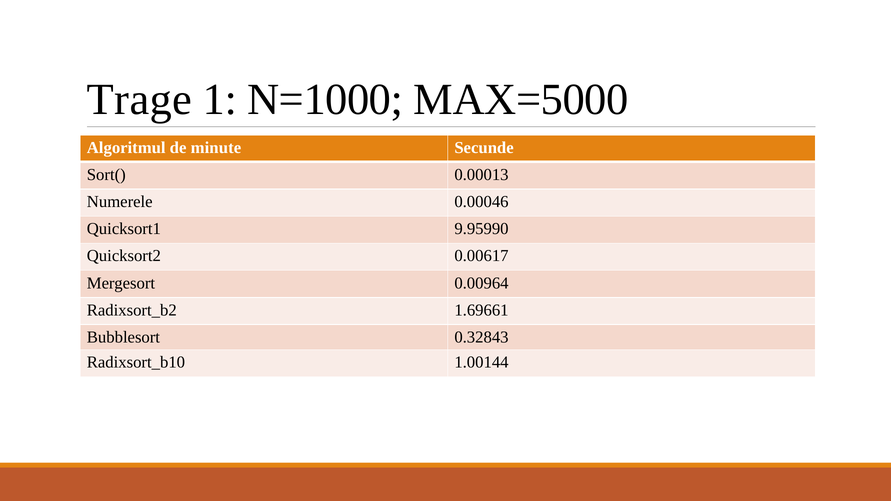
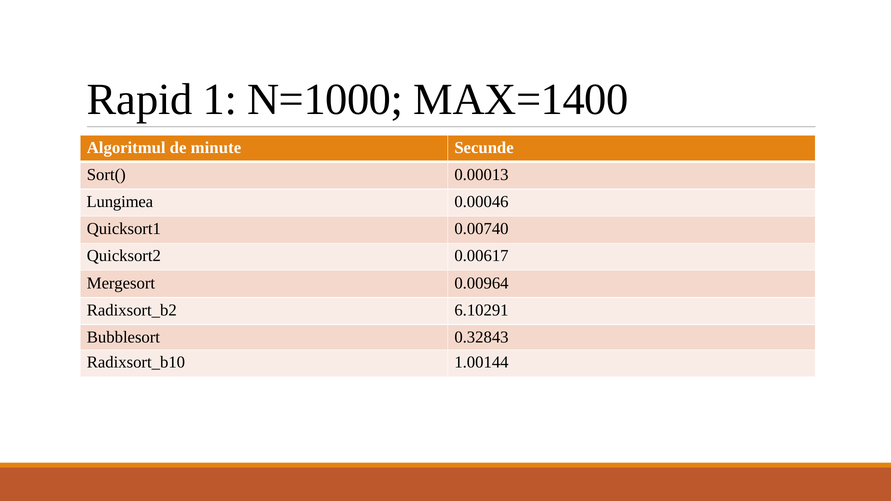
Trage: Trage -> Rapid
MAX=5000: MAX=5000 -> MAX=1400
Numerele: Numerele -> Lungimea
9.95990: 9.95990 -> 0.00740
1.69661: 1.69661 -> 6.10291
